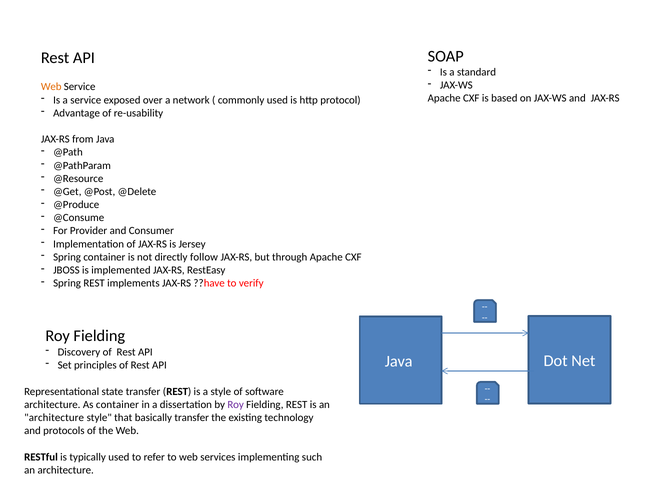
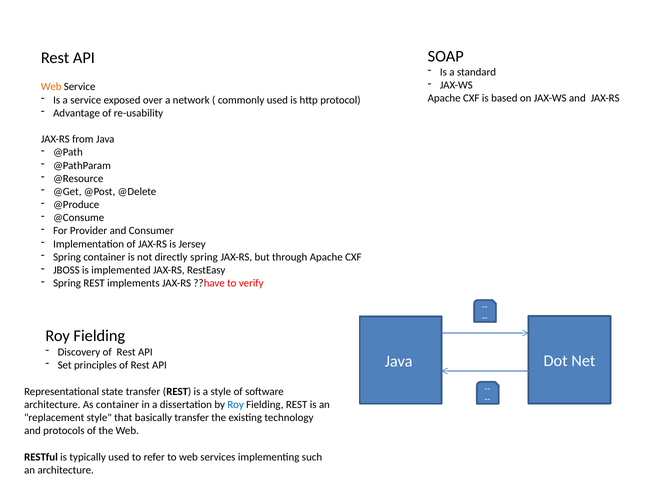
directly follow: follow -> spring
Roy at (236, 404) colour: purple -> blue
architecture at (54, 417): architecture -> replacement
